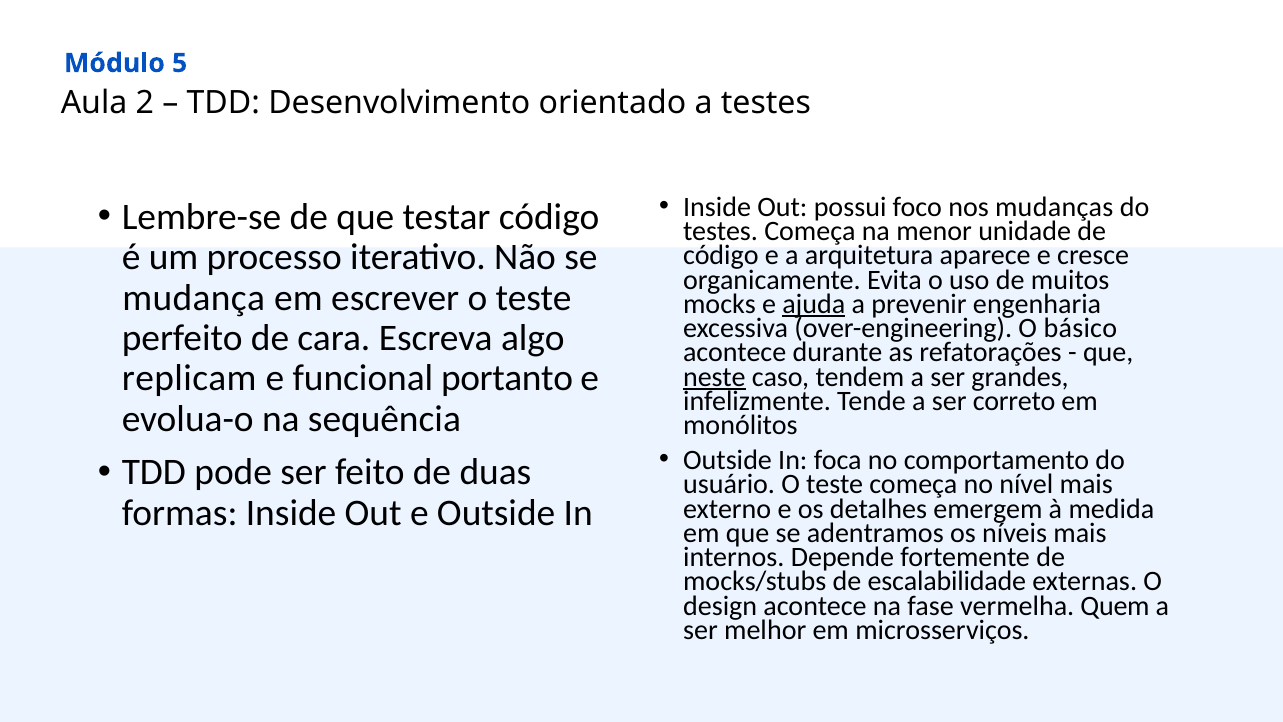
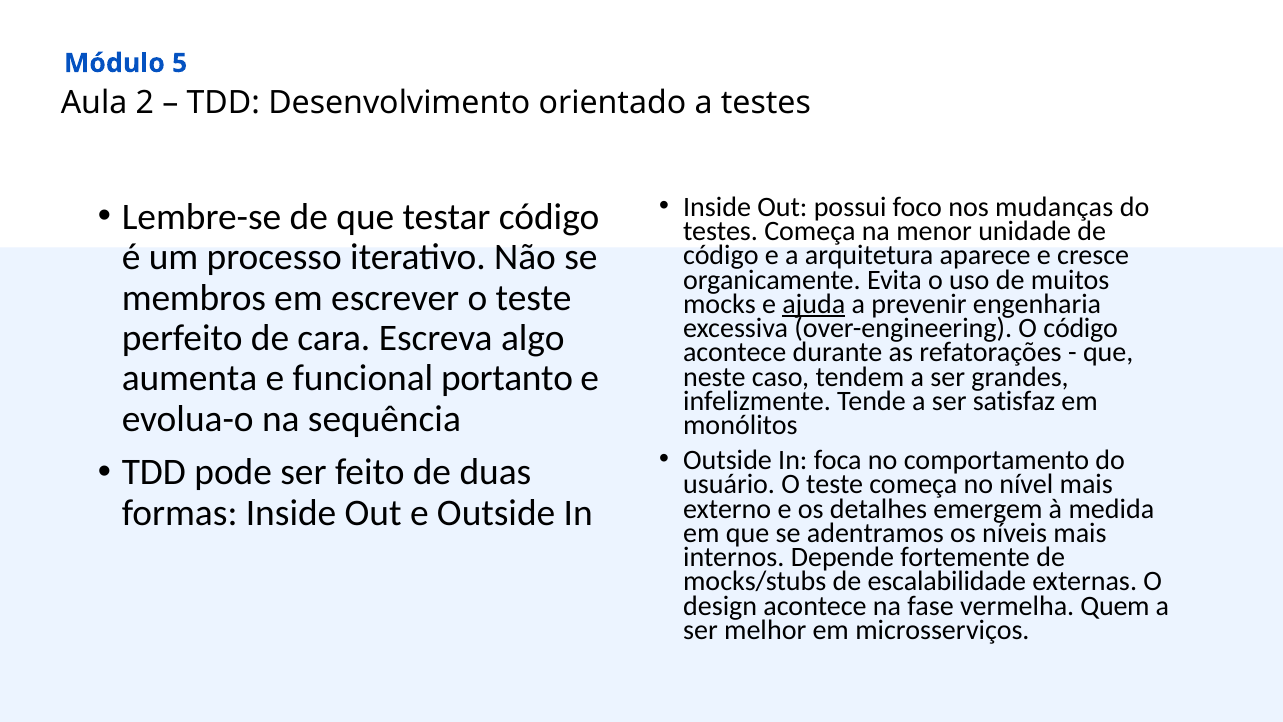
mudança: mudança -> membros
O básico: básico -> código
replicam: replicam -> aumenta
neste underline: present -> none
correto: correto -> satisfaz
